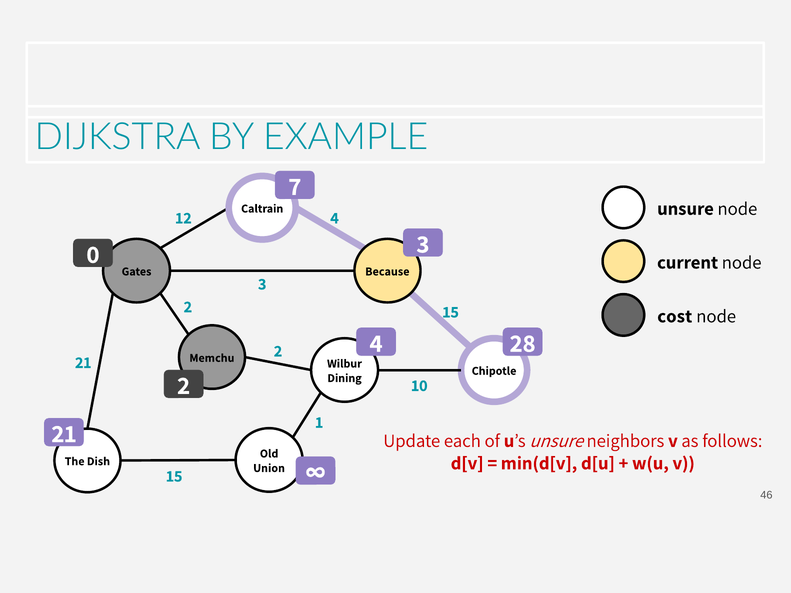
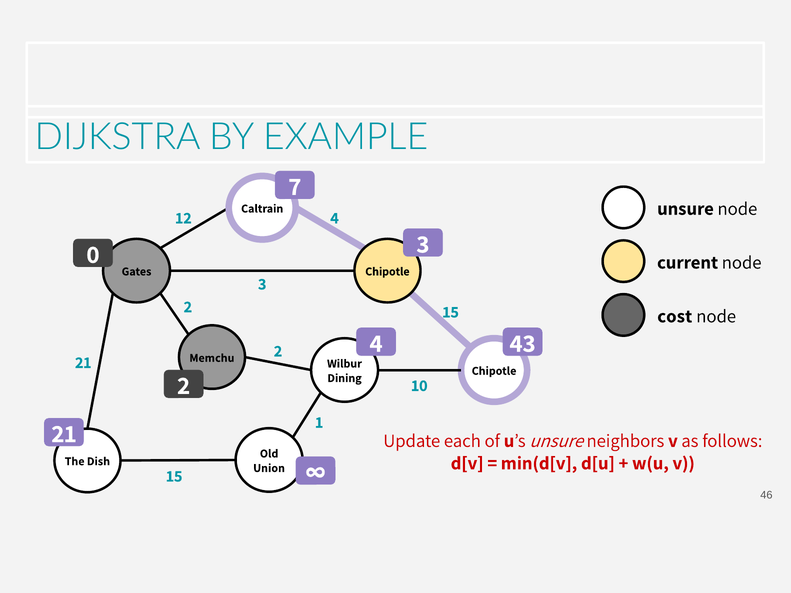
Because at (387, 272): Because -> Chipotle
28: 28 -> 43
